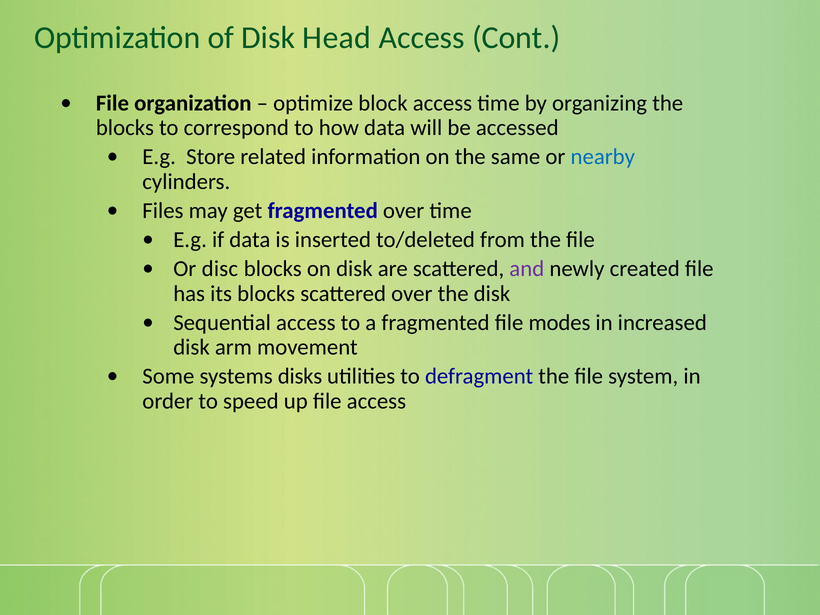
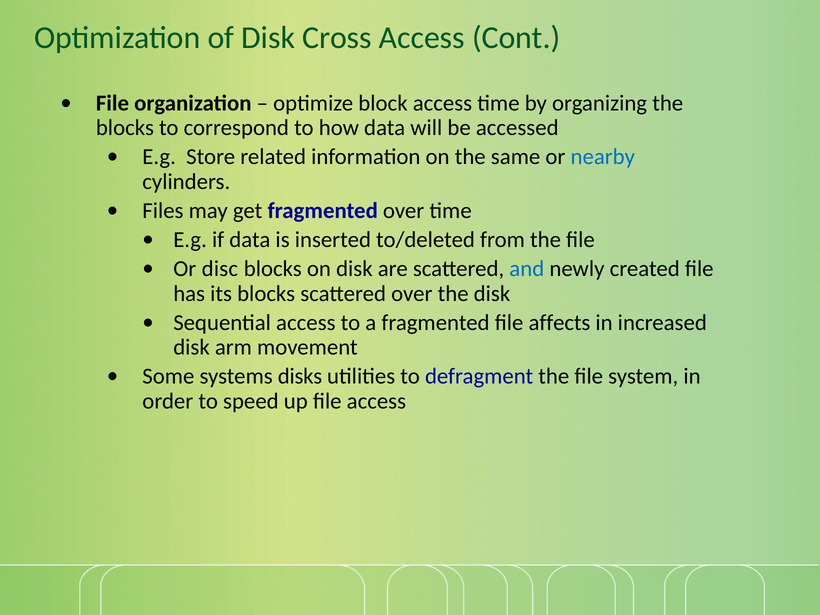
Head: Head -> Cross
and colour: purple -> blue
modes: modes -> affects
